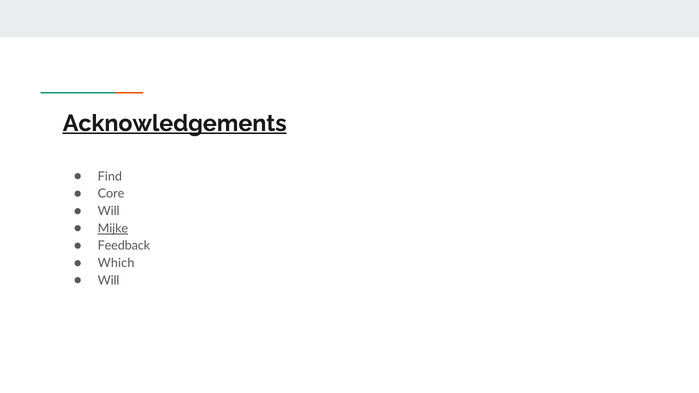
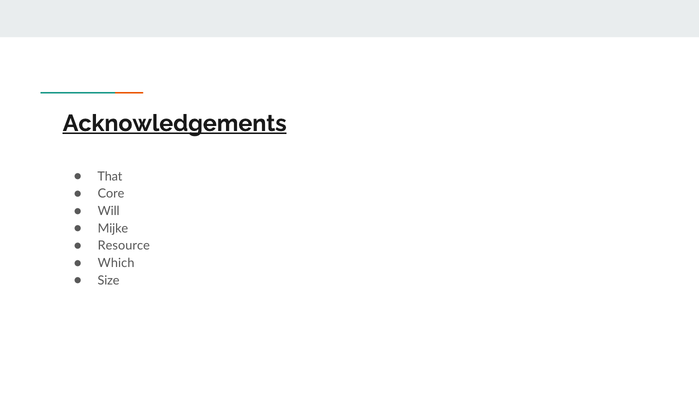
Find: Find -> That
Mijke underline: present -> none
Feedback: Feedback -> Resource
Will at (109, 281): Will -> Size
